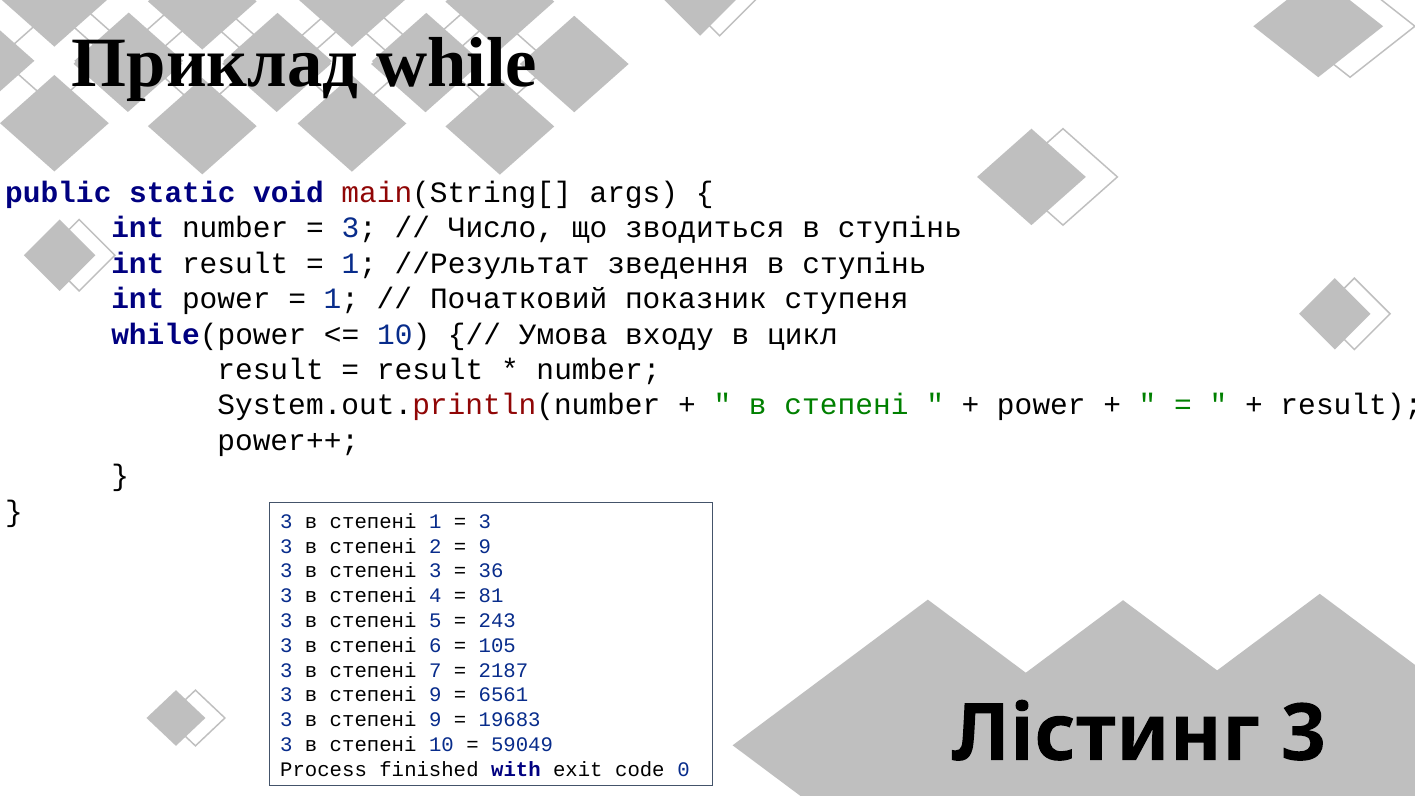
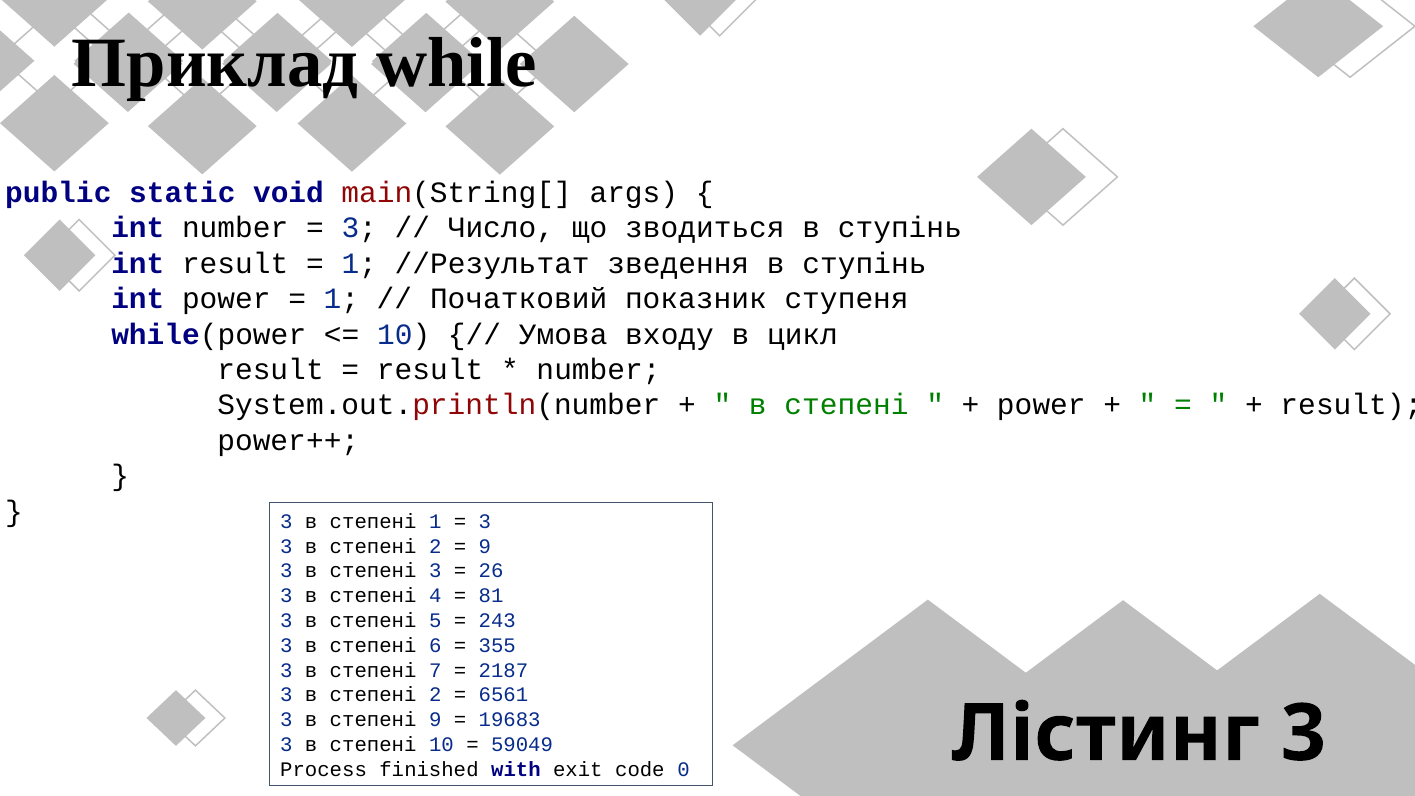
36: 36 -> 26
105: 105 -> 355
9 at (435, 695): 9 -> 2
